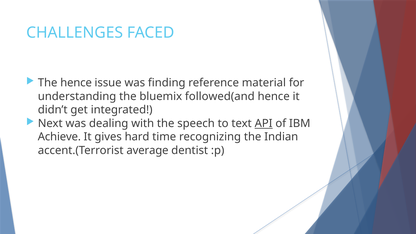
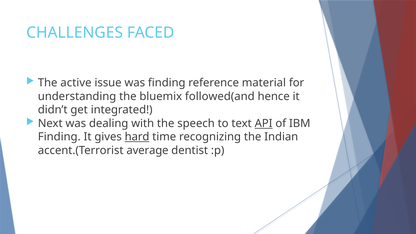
The hence: hence -> active
Achieve at (59, 137): Achieve -> Finding
hard underline: none -> present
